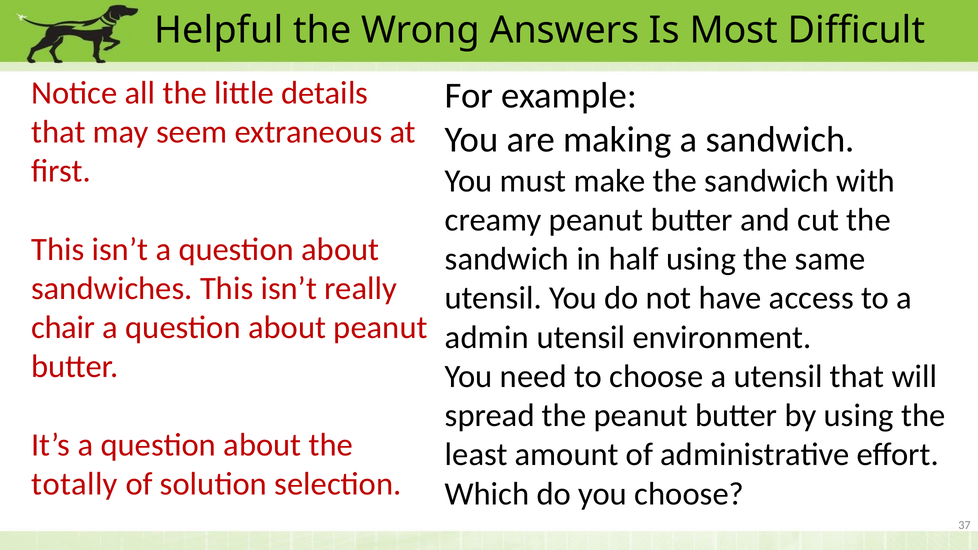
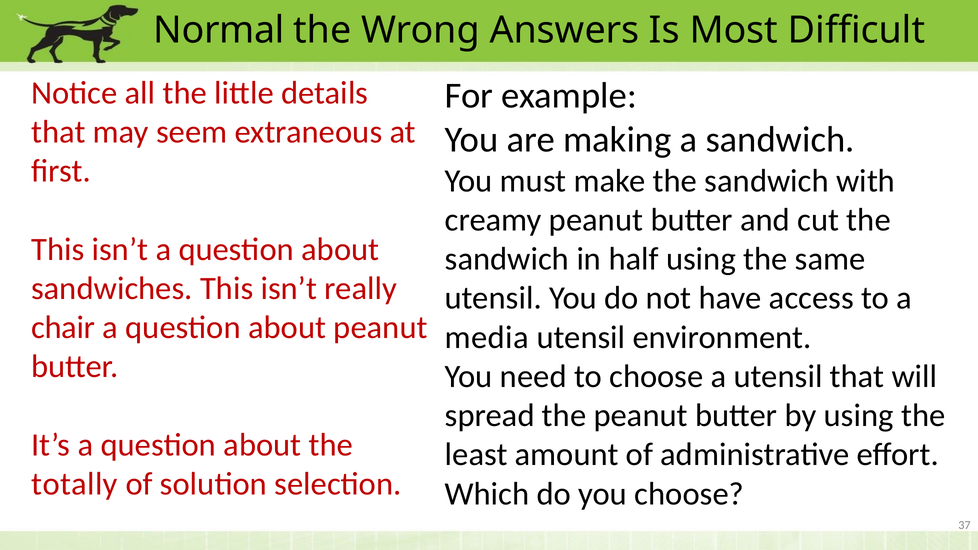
Helpful: Helpful -> Normal
admin: admin -> media
